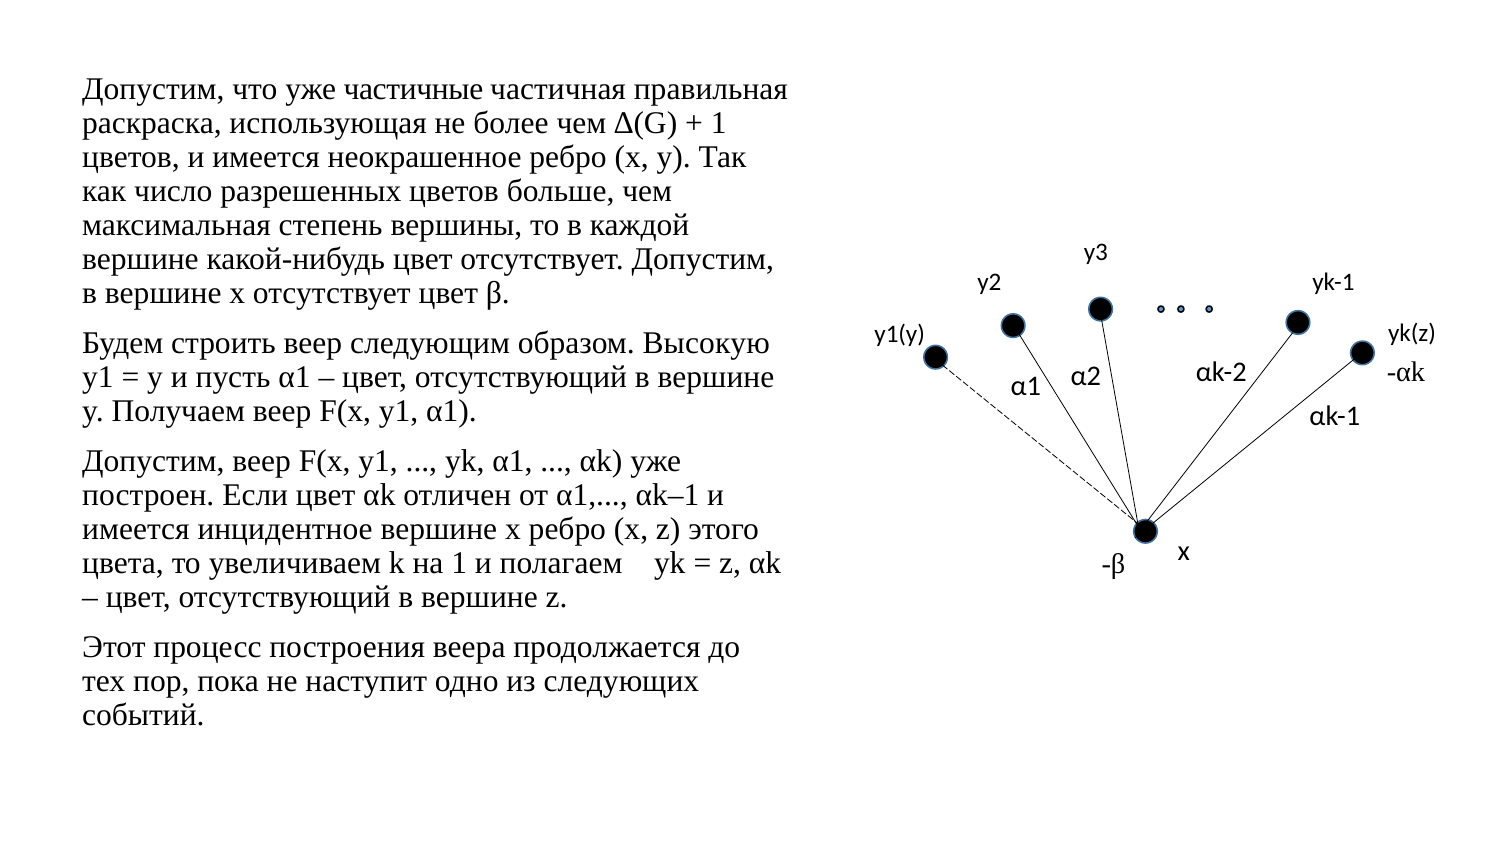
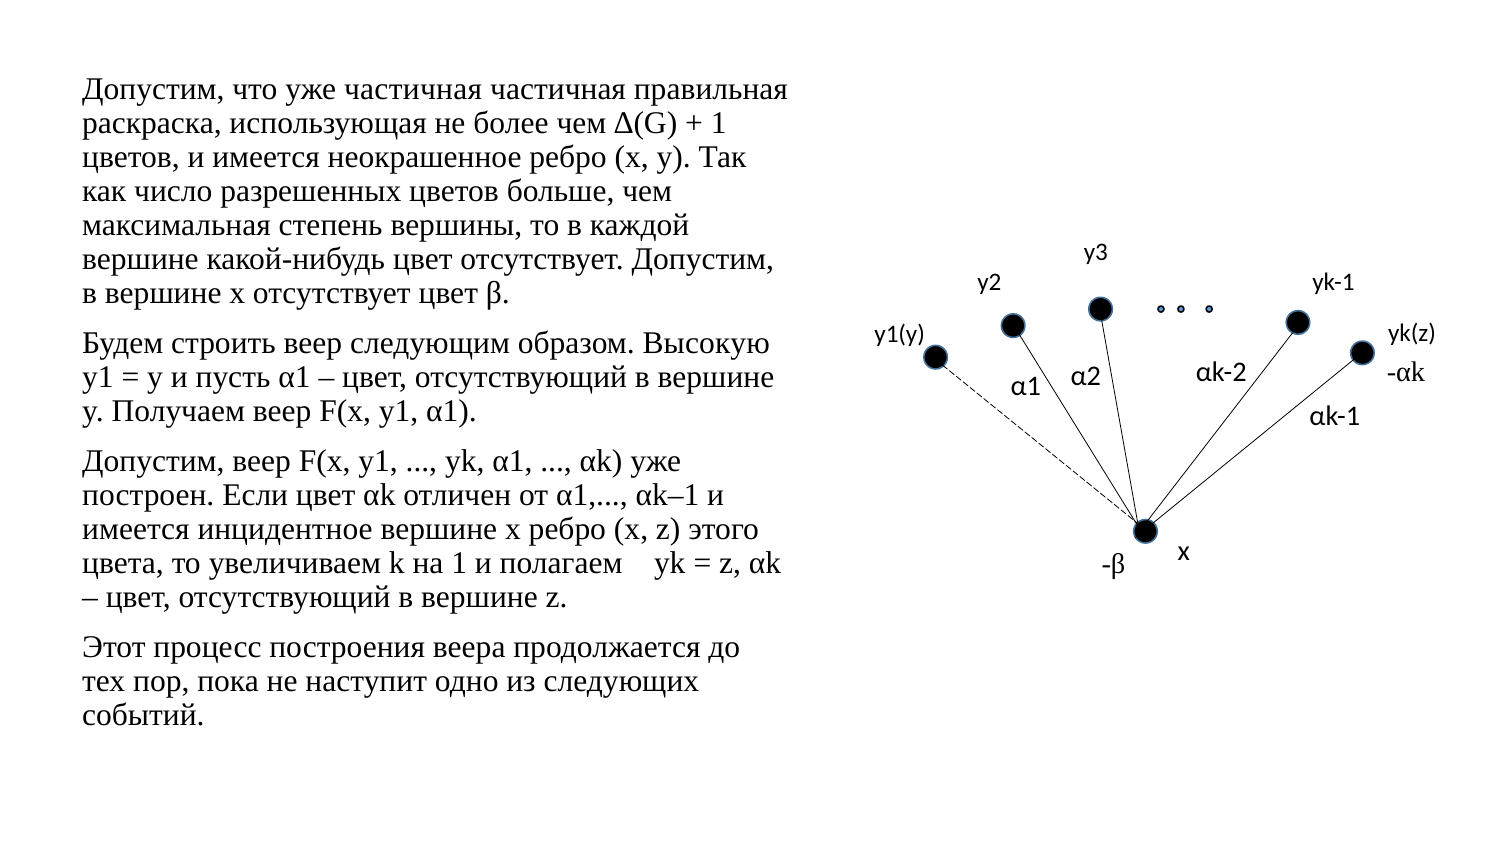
уже частичные: частичные -> частичная
